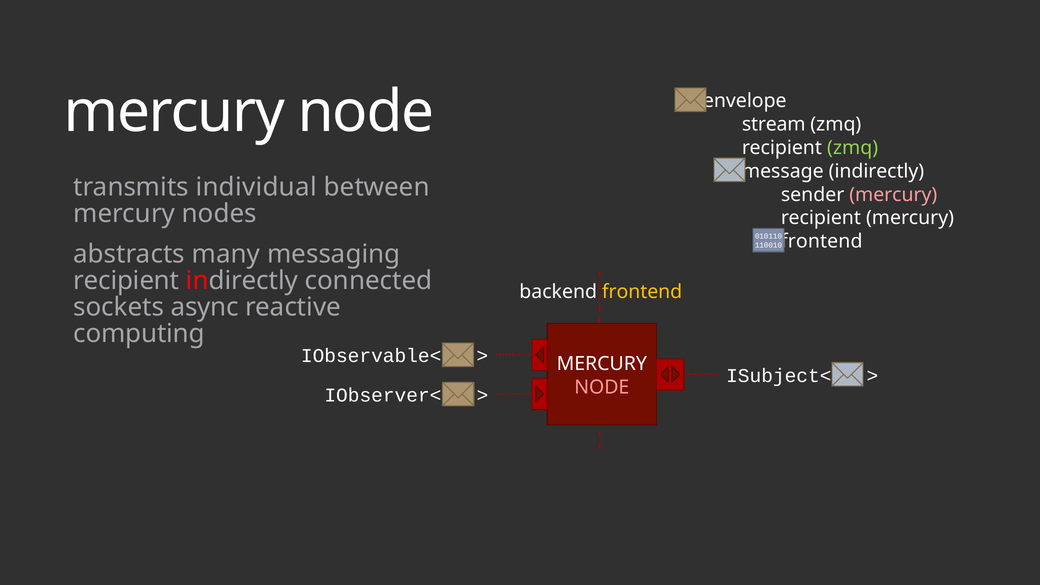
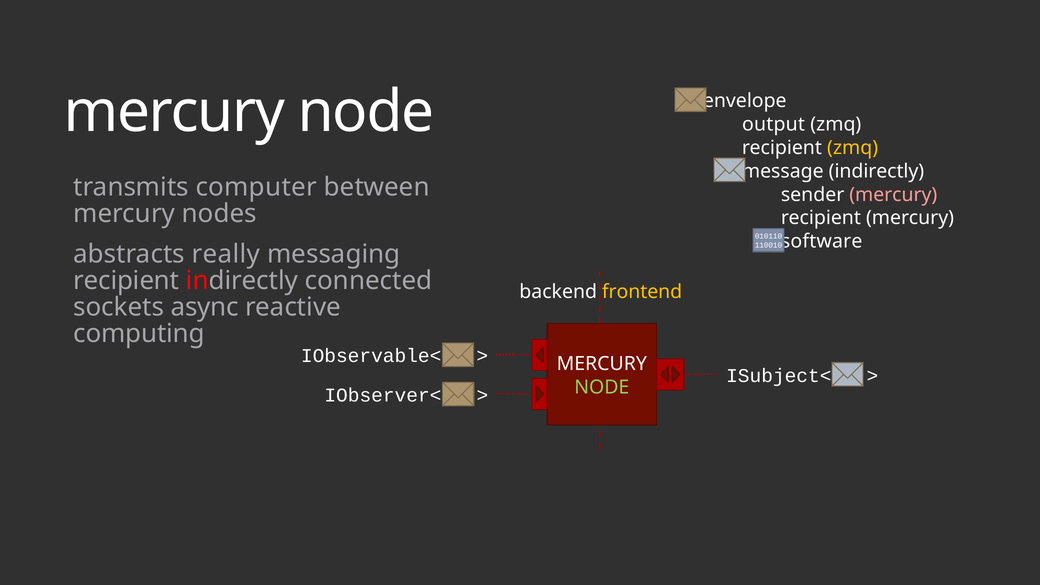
stream: stream -> output
zmq at (853, 148) colour: light green -> yellow
individual: individual -> computer
frontend at (822, 241): frontend -> software
many: many -> really
NODE at (602, 387) colour: pink -> light green
